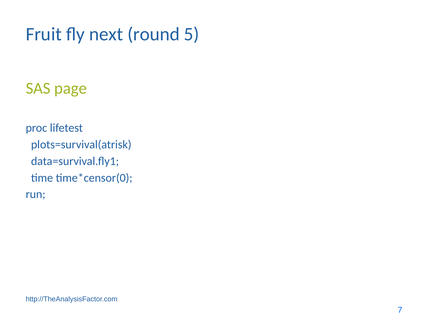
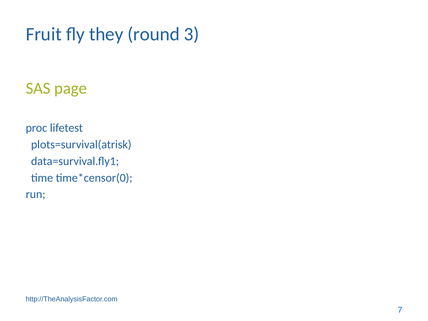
next: next -> they
5: 5 -> 3
